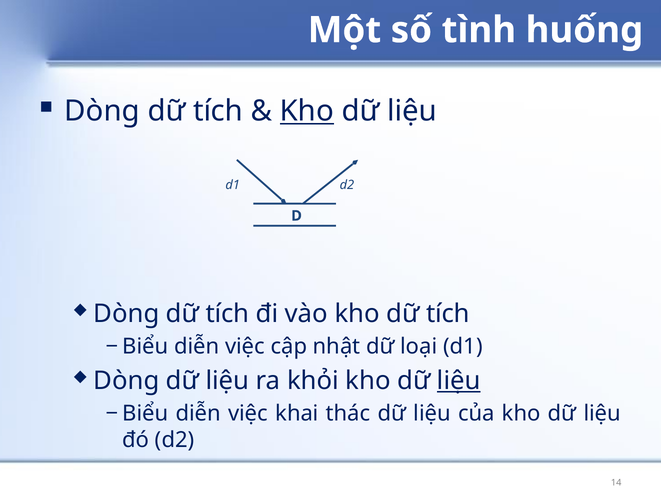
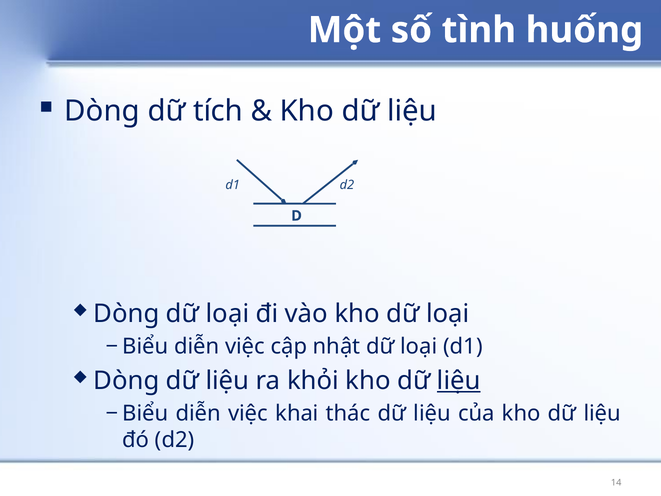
Kho at (307, 111) underline: present -> none
tích at (228, 314): tích -> loại
kho dữ tích: tích -> loại
